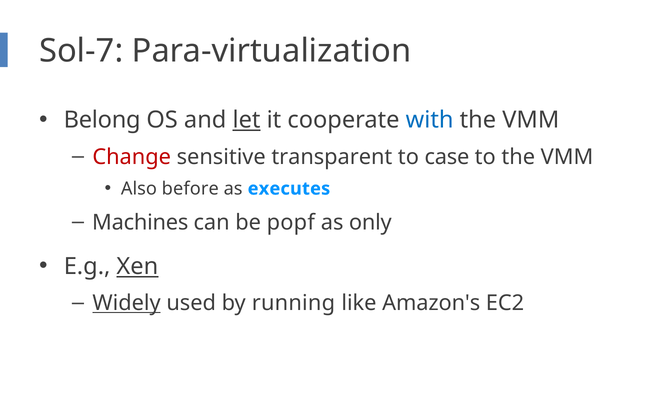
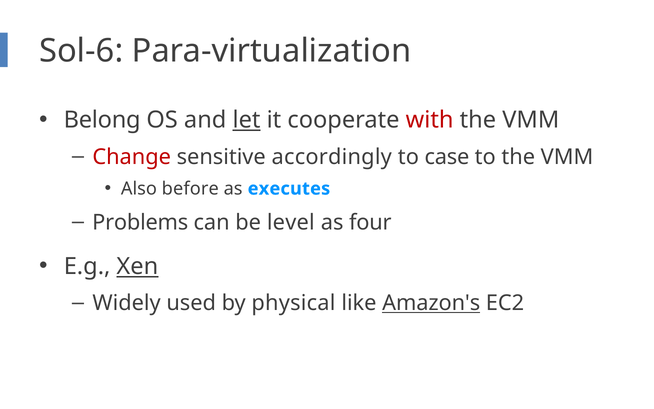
Sol-7: Sol-7 -> Sol-6
with colour: blue -> red
transparent: transparent -> accordingly
Machines: Machines -> Problems
popf: popf -> level
only: only -> four
Widely underline: present -> none
running: running -> physical
Amazon's underline: none -> present
